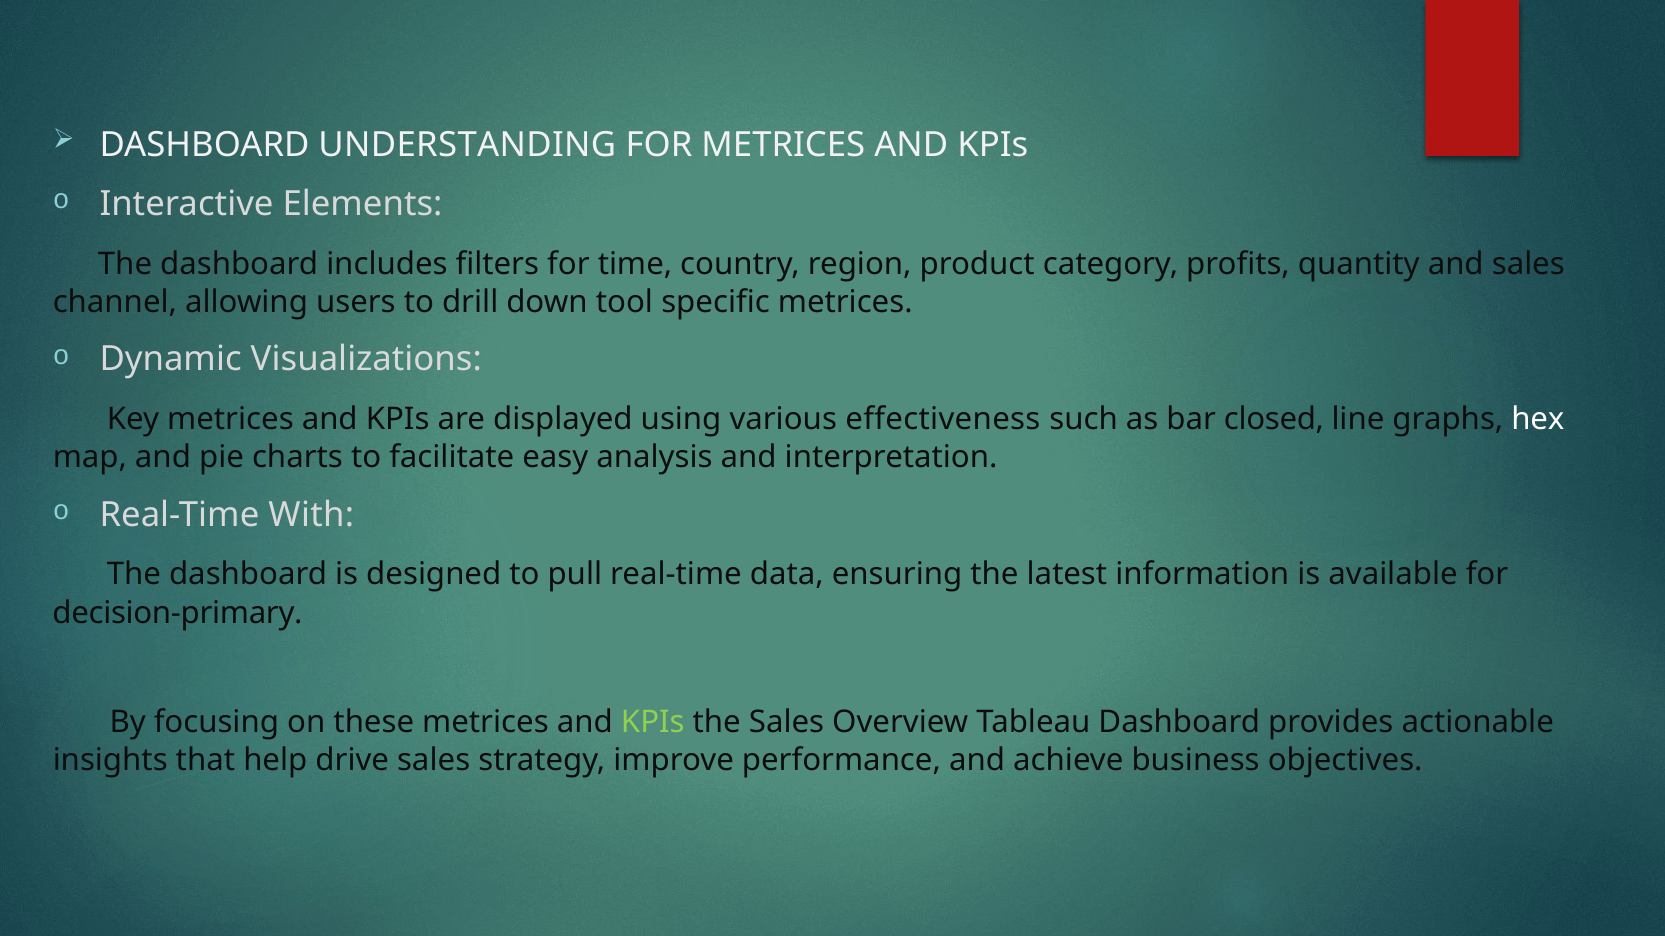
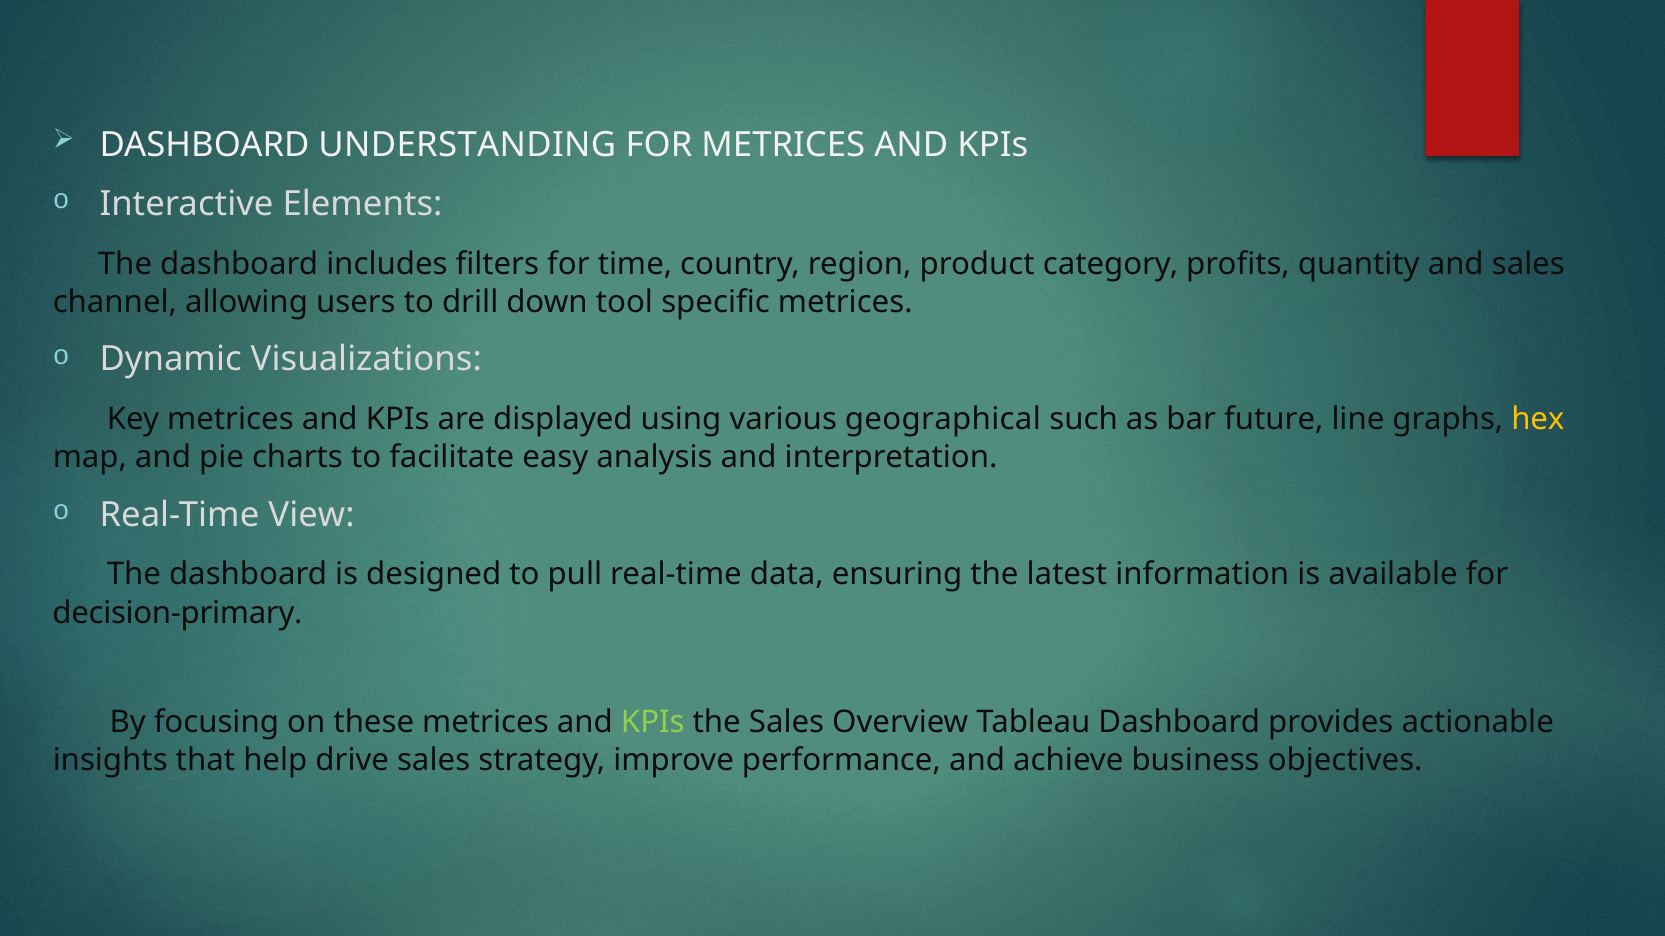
effectiveness: effectiveness -> geographical
closed: closed -> future
hex colour: white -> yellow
With: With -> View
